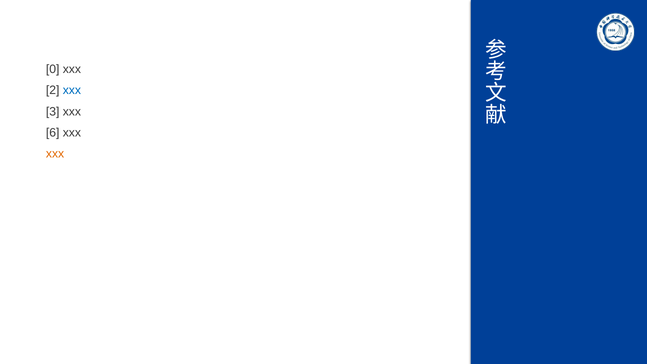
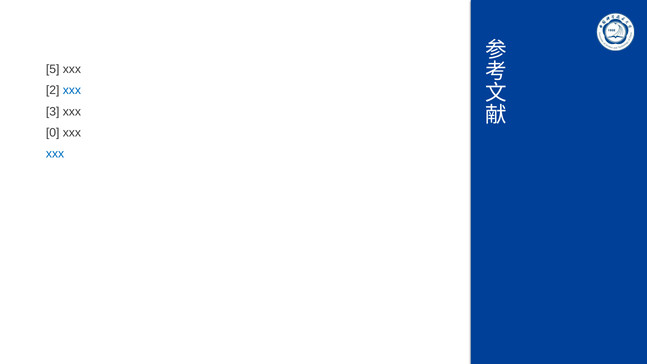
0: 0 -> 5
6: 6 -> 0
xxx at (55, 154) colour: orange -> blue
